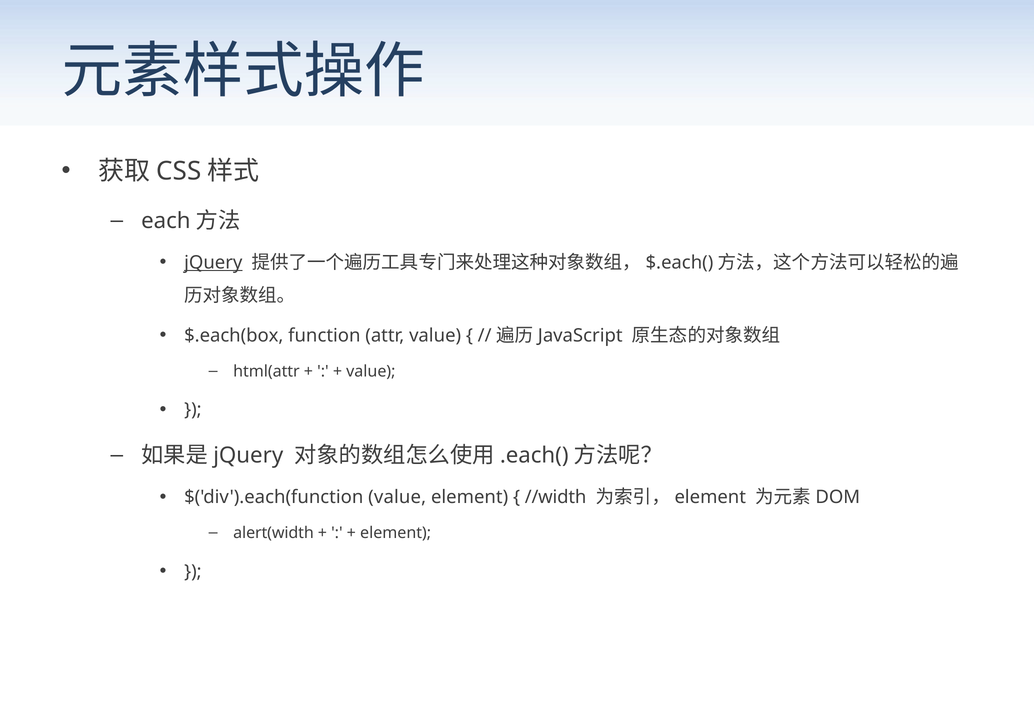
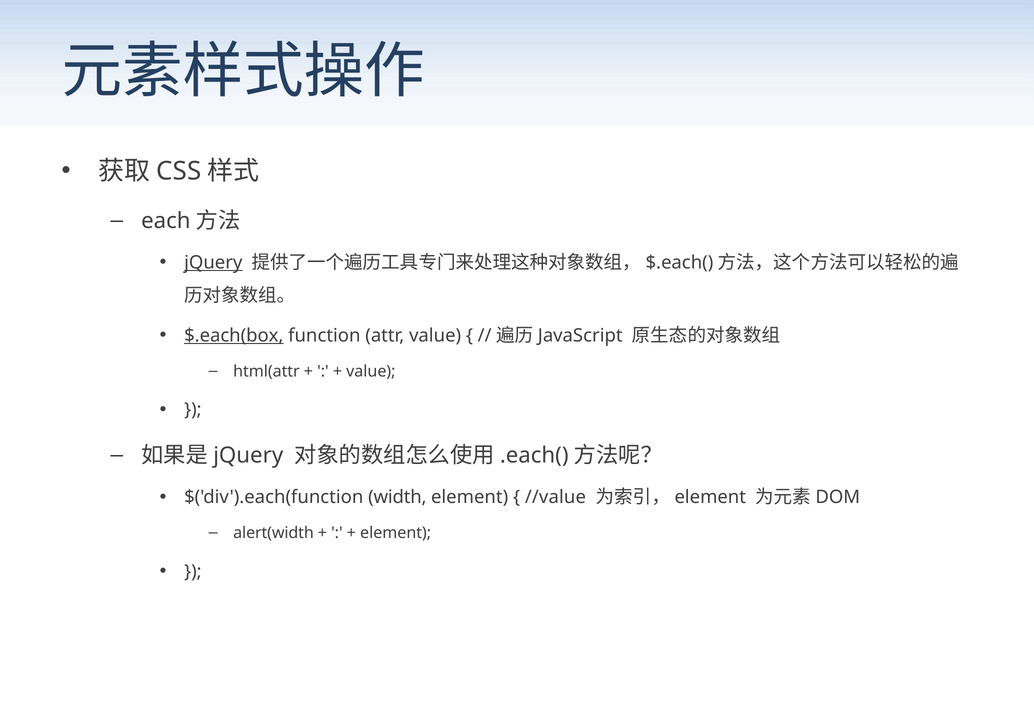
$.each(box underline: none -> present
$('div').each(function value: value -> width
//width: //width -> //value
